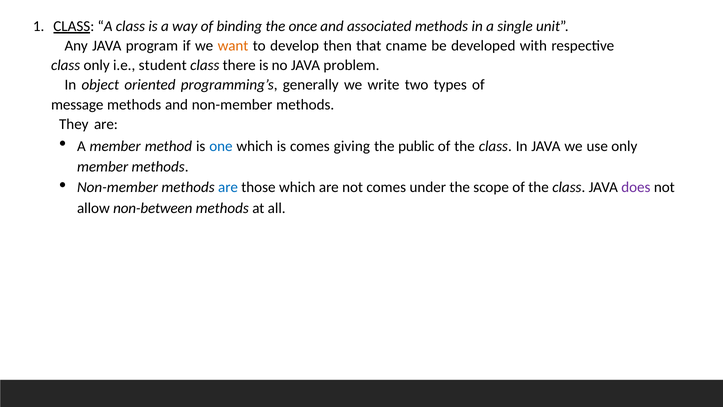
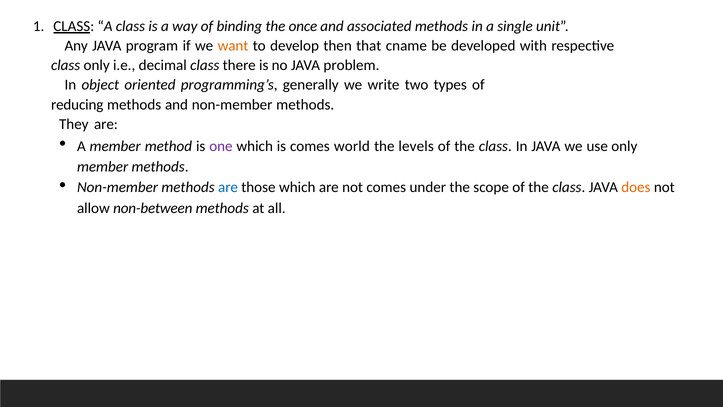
student: student -> decimal
message: message -> reducing
one colour: blue -> purple
giving: giving -> world
public: public -> levels
does colour: purple -> orange
